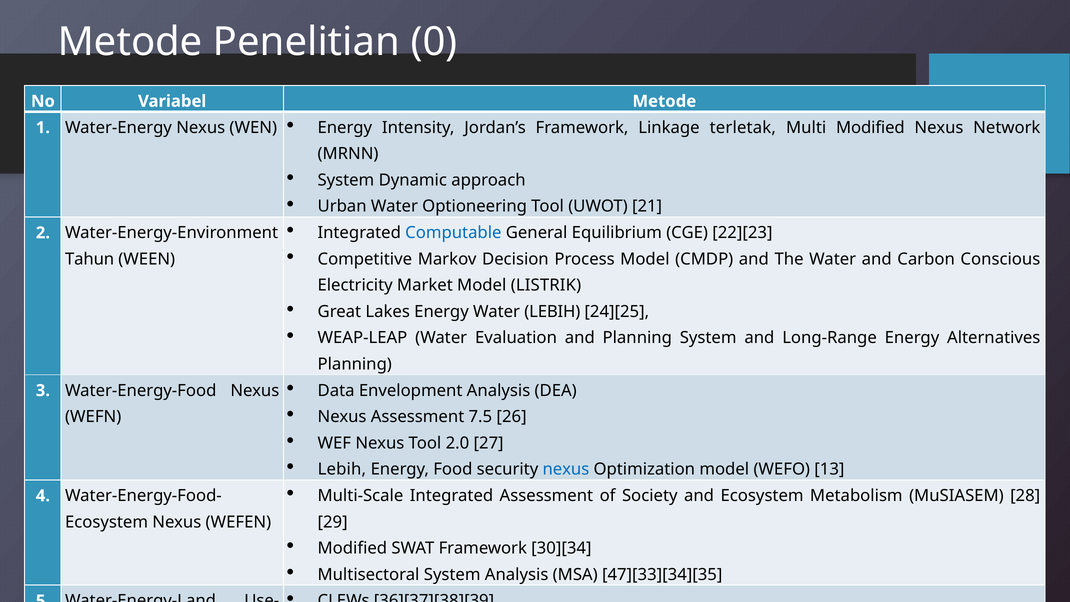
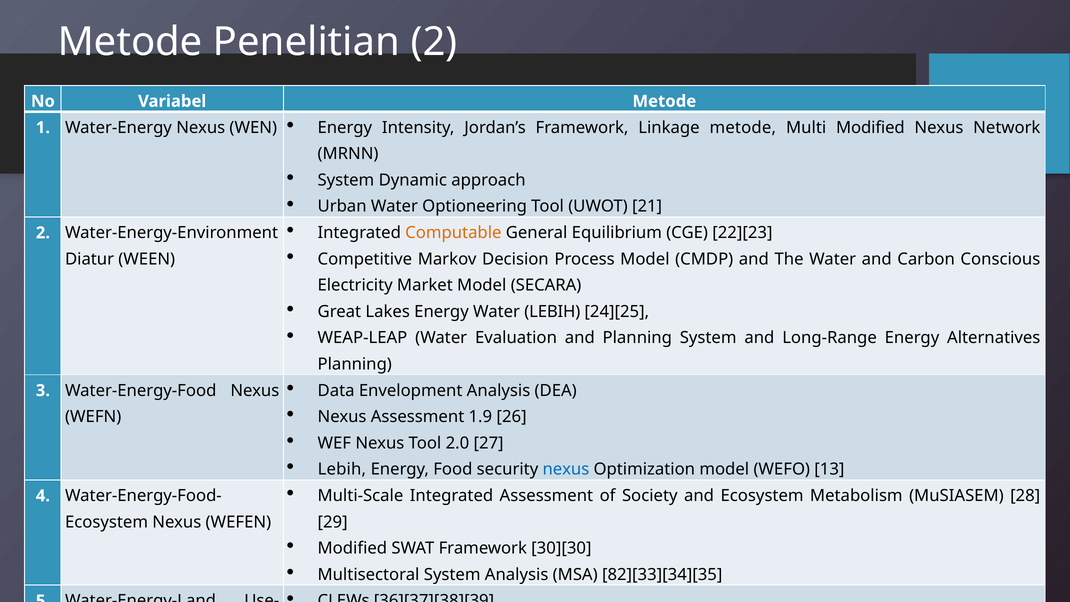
Penelitian 0: 0 -> 2
Linkage terletak: terletak -> metode
Computable colour: blue -> orange
Tahun: Tahun -> Diatur
LISTRIK: LISTRIK -> SECARA
7.5: 7.5 -> 1.9
30][34: 30][34 -> 30][30
47][33][34][35: 47][33][34][35 -> 82][33][34][35
